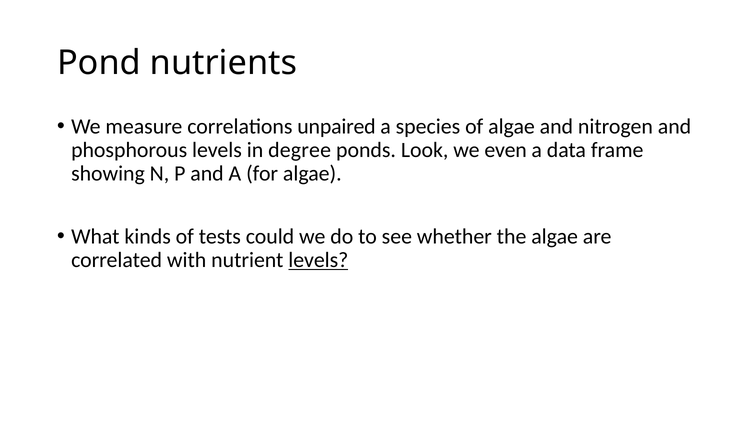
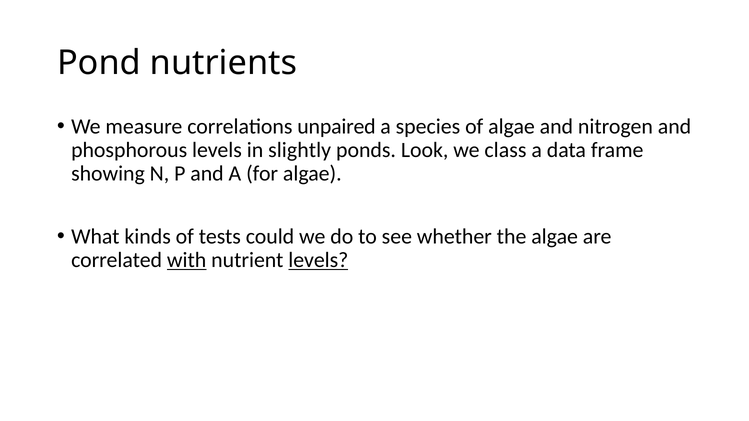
degree: degree -> slightly
even: even -> class
with underline: none -> present
